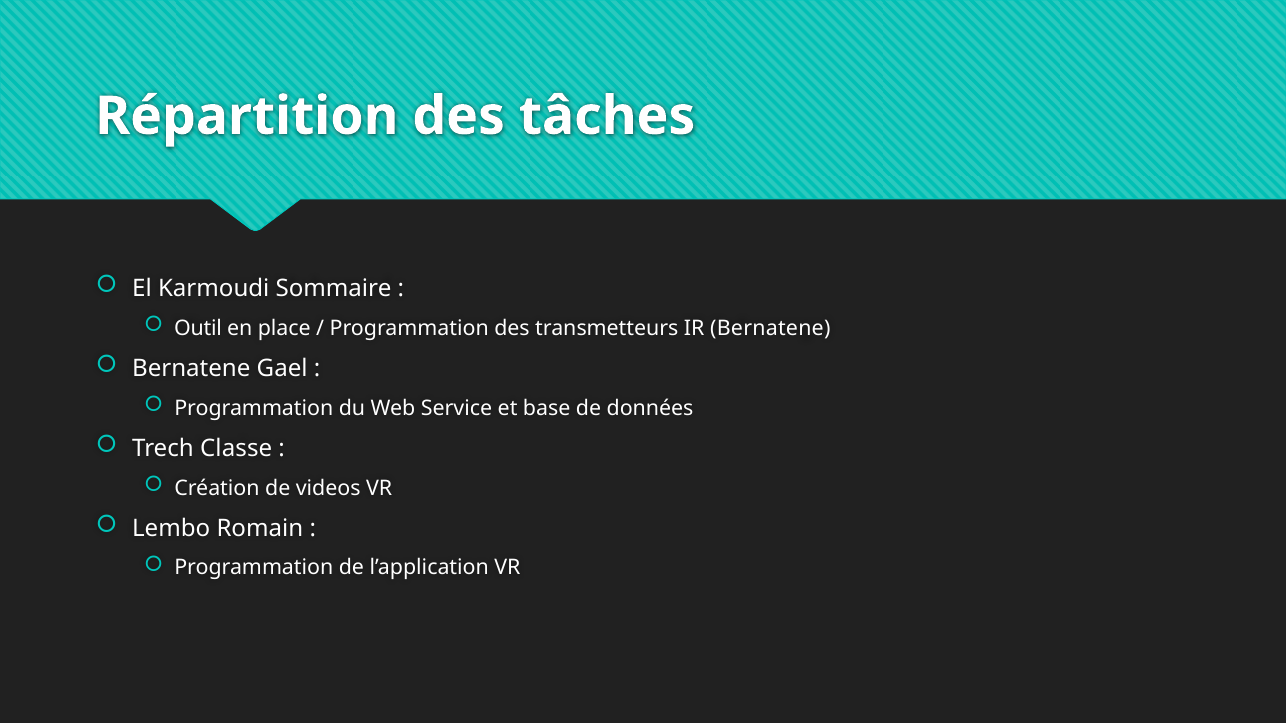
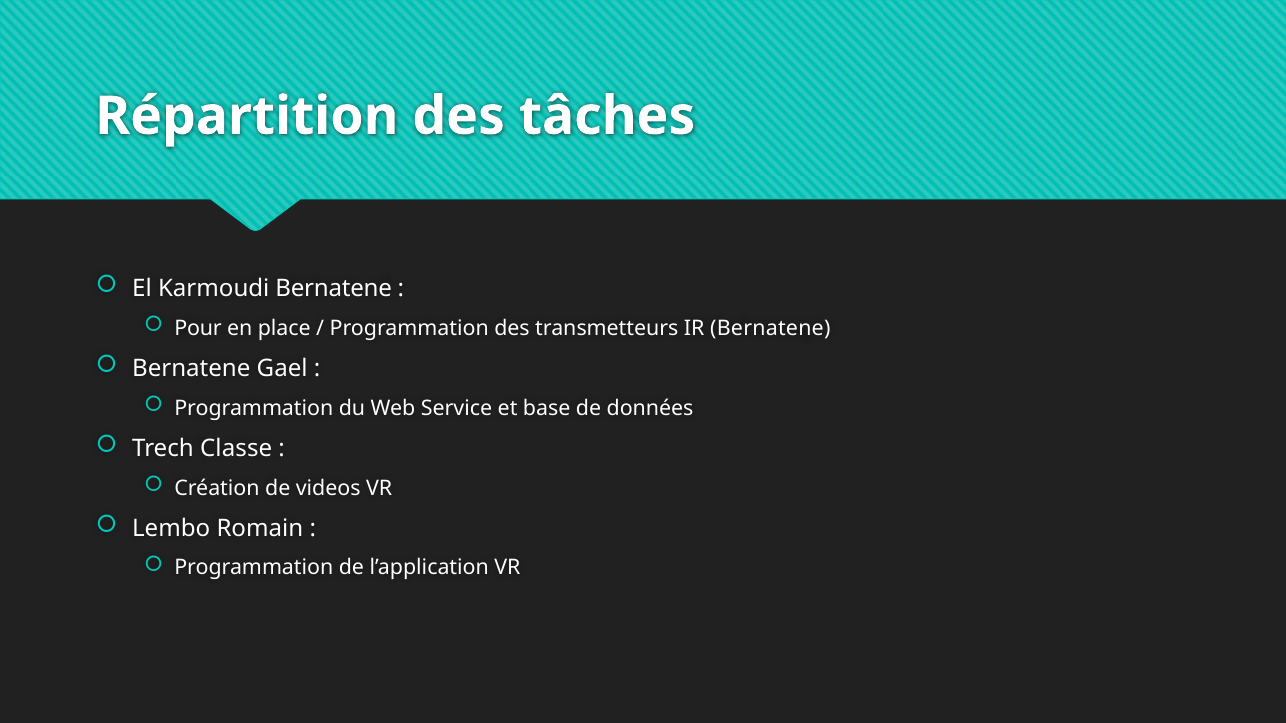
Karmoudi Sommaire: Sommaire -> Bernatene
Outil: Outil -> Pour
